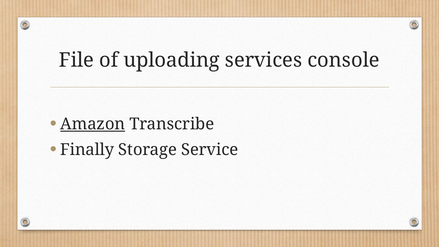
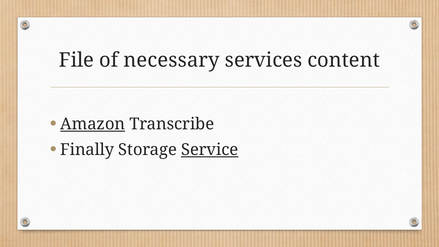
uploading: uploading -> necessary
console: console -> content
Service underline: none -> present
